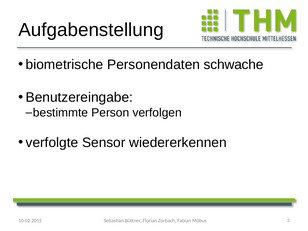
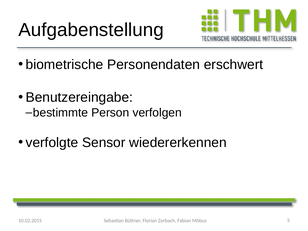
schwache: schwache -> erschwert
